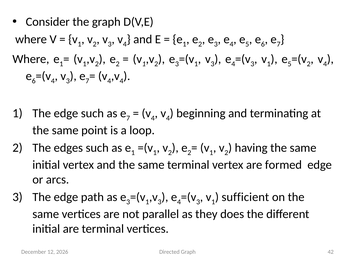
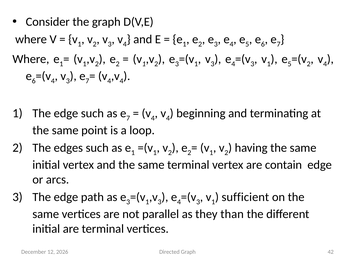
formed: formed -> contain
does: does -> than
